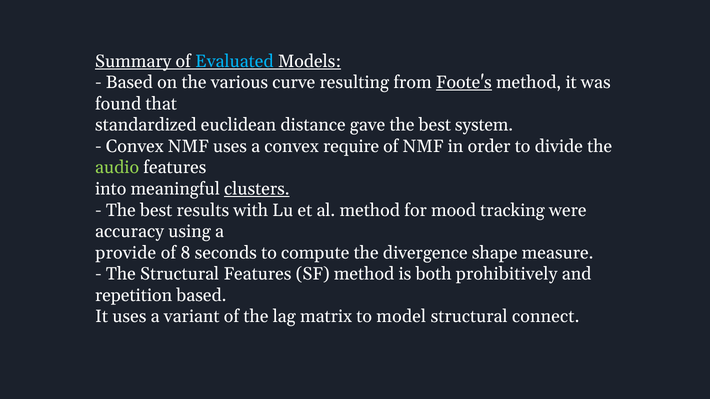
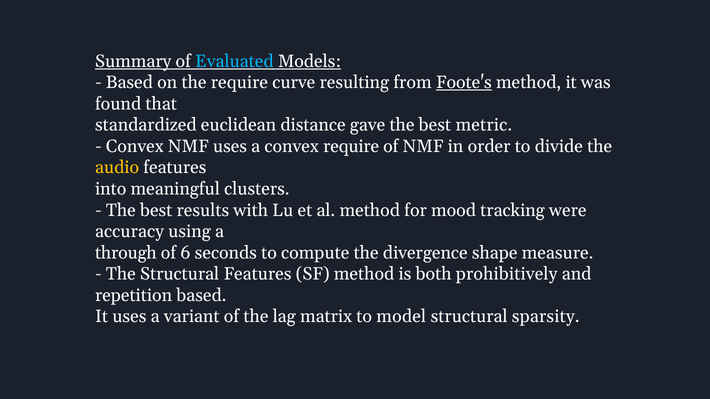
the various: various -> require
system: system -> metric
audio colour: light green -> yellow
clusters underline: present -> none
provide: provide -> through
8: 8 -> 6
connect: connect -> sparsity
